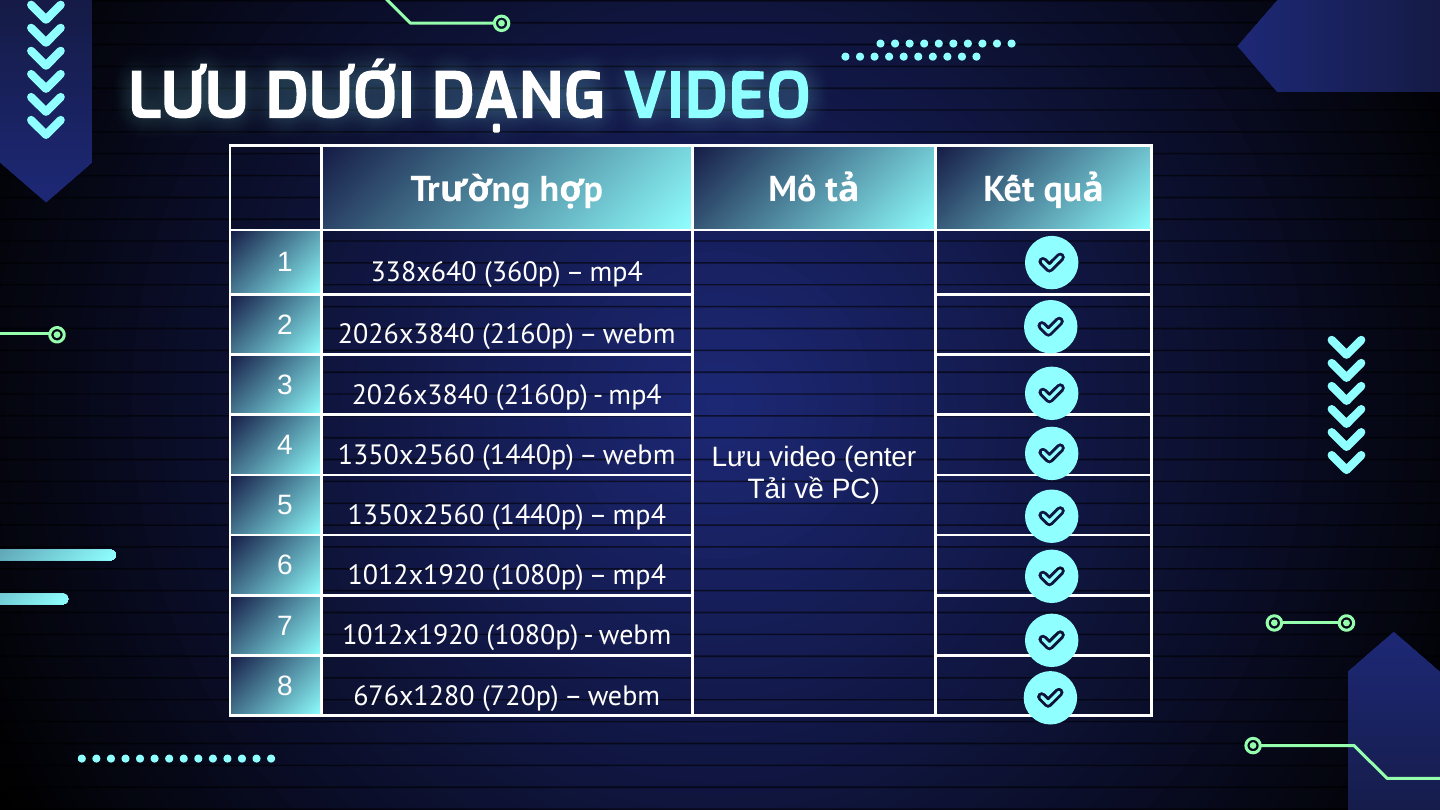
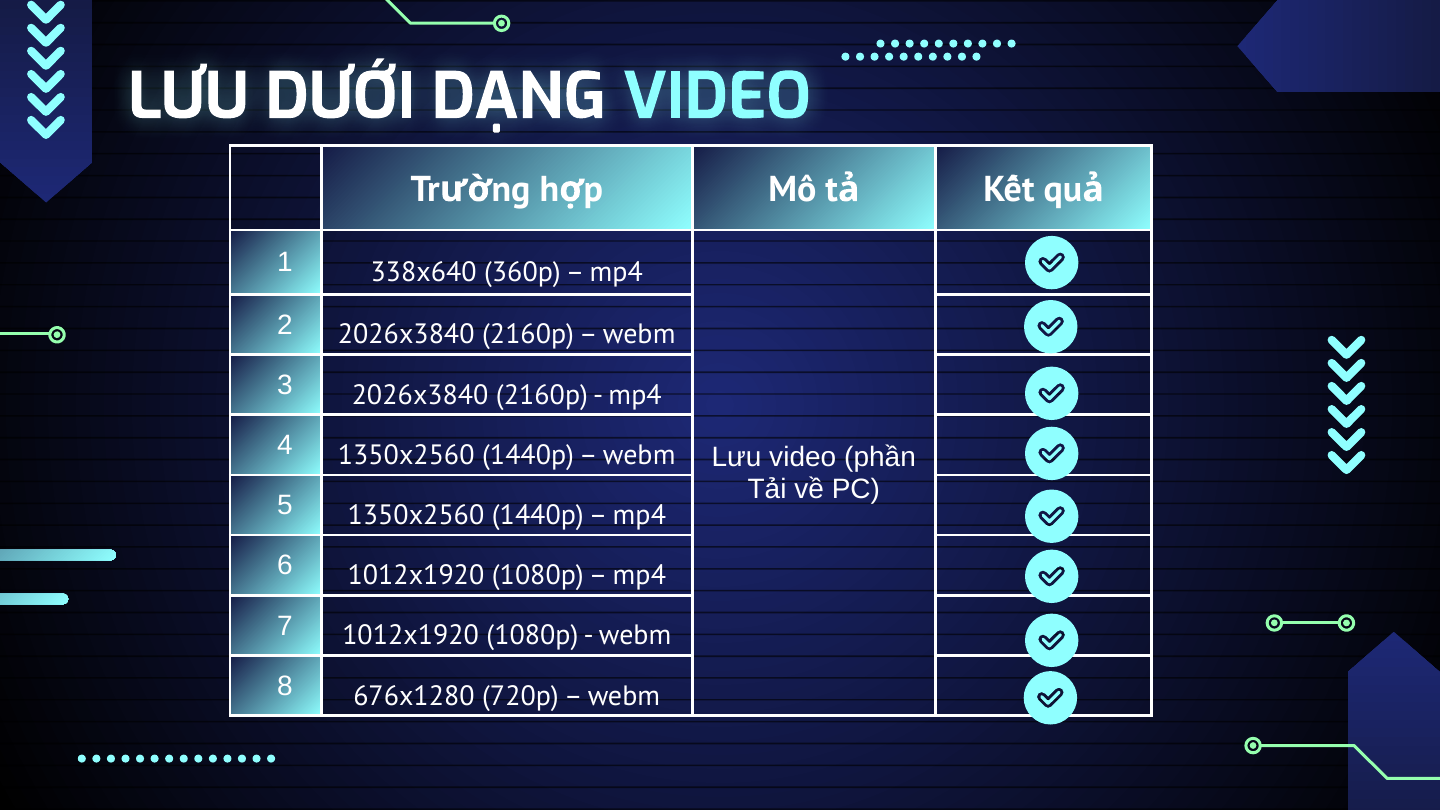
enter: enter -> phần
